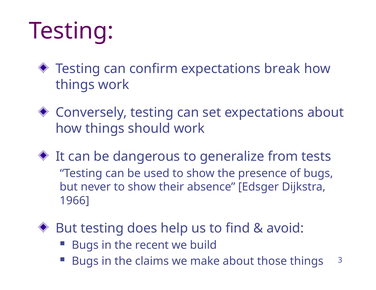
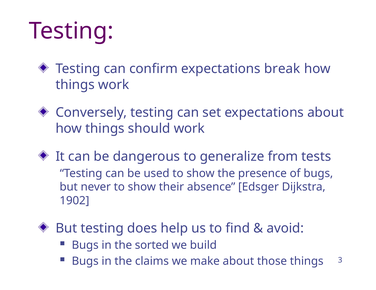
1966: 1966 -> 1902
recent: recent -> sorted
